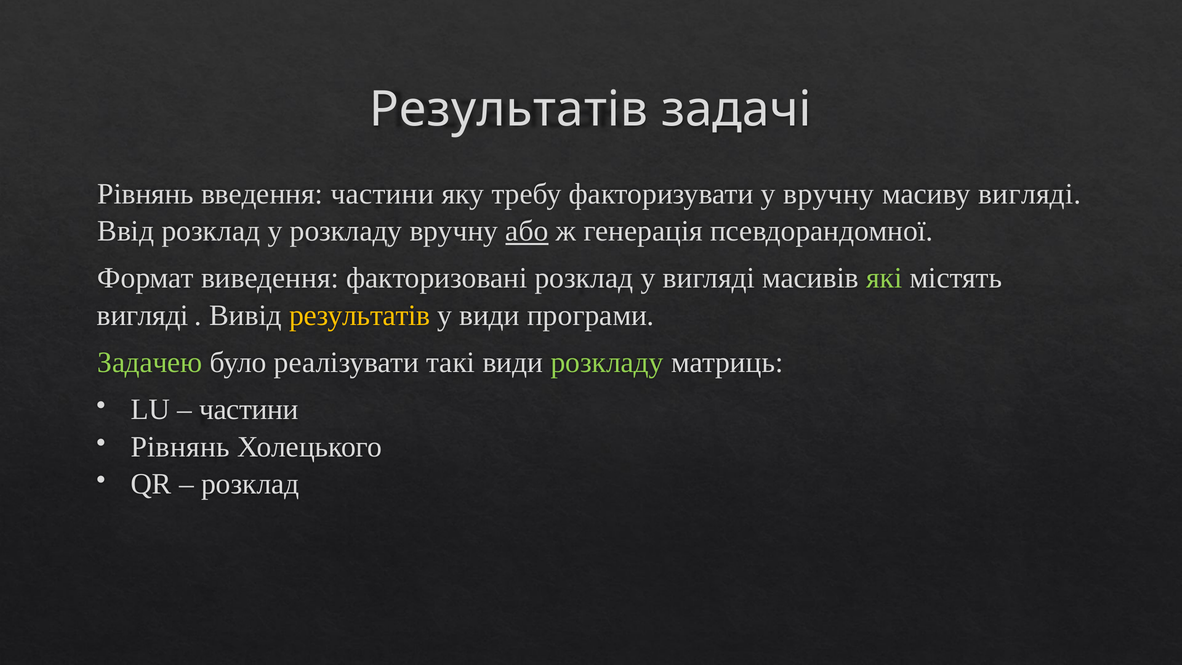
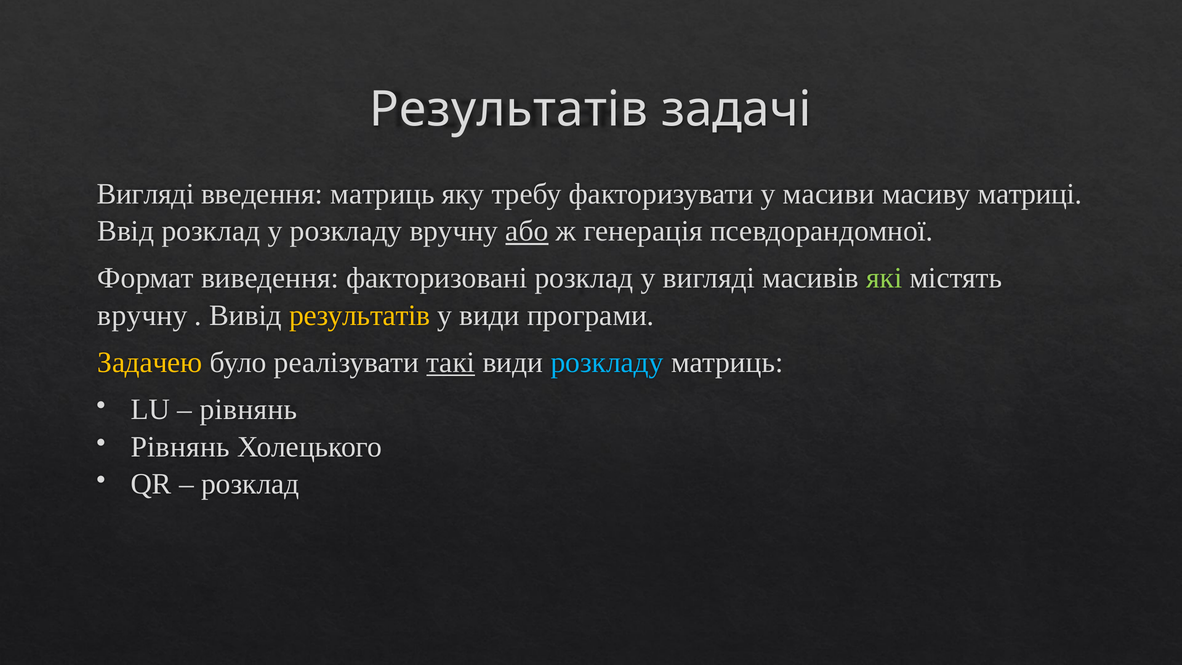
Рівнянь at (146, 194): Рівнянь -> Вигляді
введення частини: частини -> матриць
у вручну: вручну -> масиви
масиву вигляді: вигляді -> матриці
вигляді at (143, 315): вигляді -> вручну
Задачею colour: light green -> yellow
такі underline: none -> present
розкладу at (607, 362) colour: light green -> light blue
частини at (249, 409): частини -> рівнянь
